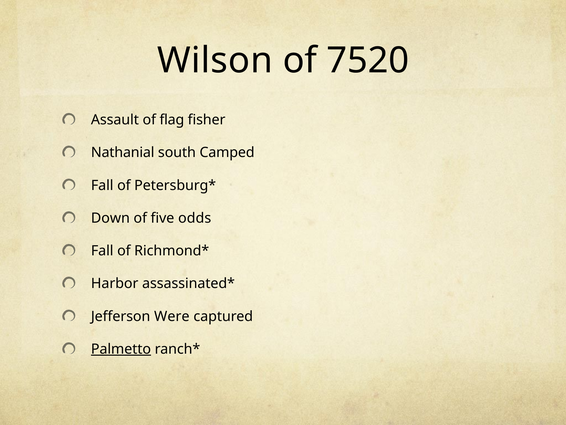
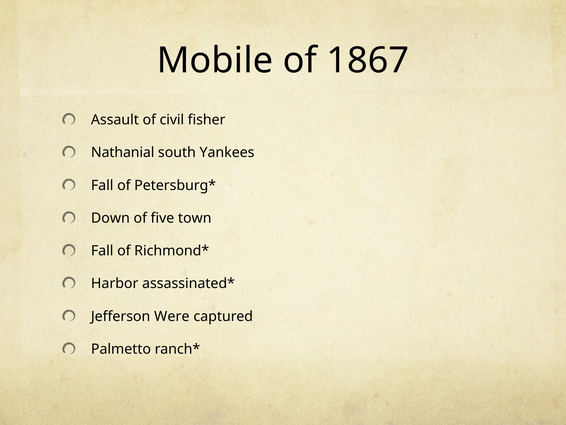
Wilson: Wilson -> Mobile
7520: 7520 -> 1867
flag: flag -> civil
Camped: Camped -> Yankees
odds: odds -> town
Palmetto underline: present -> none
